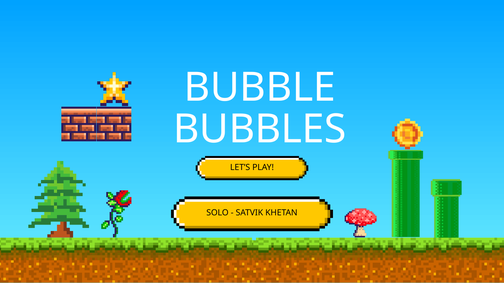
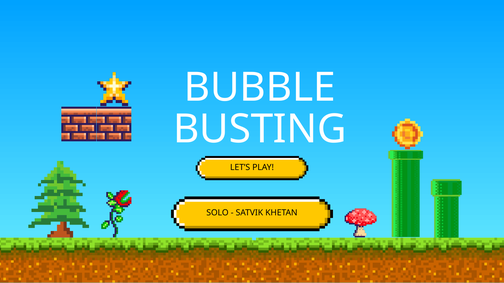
BUBBLES: BUBBLES -> BUSTING
